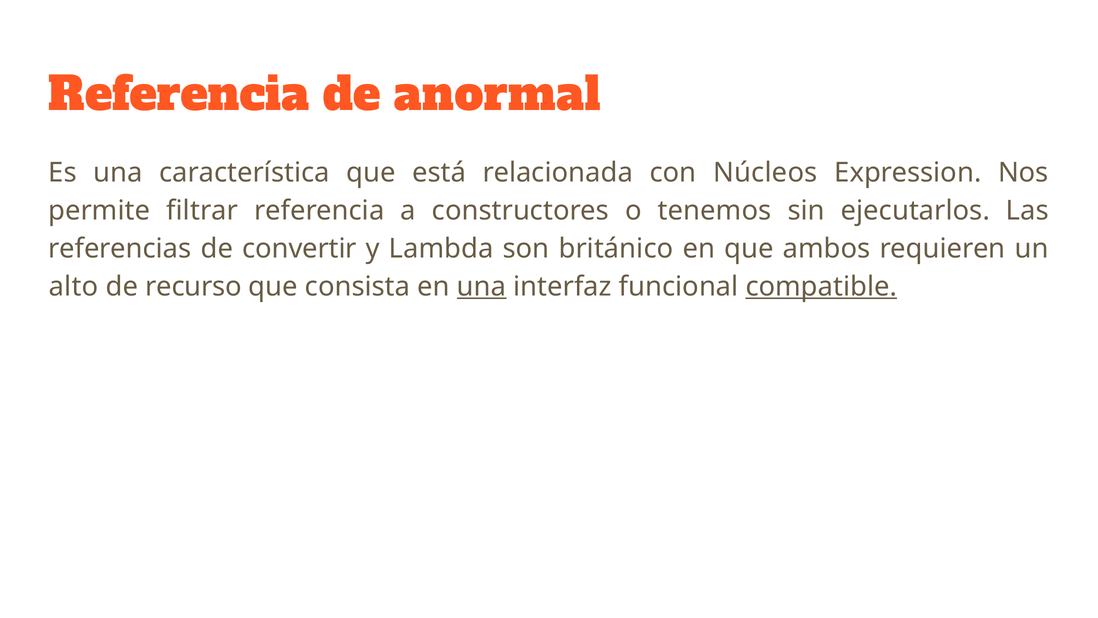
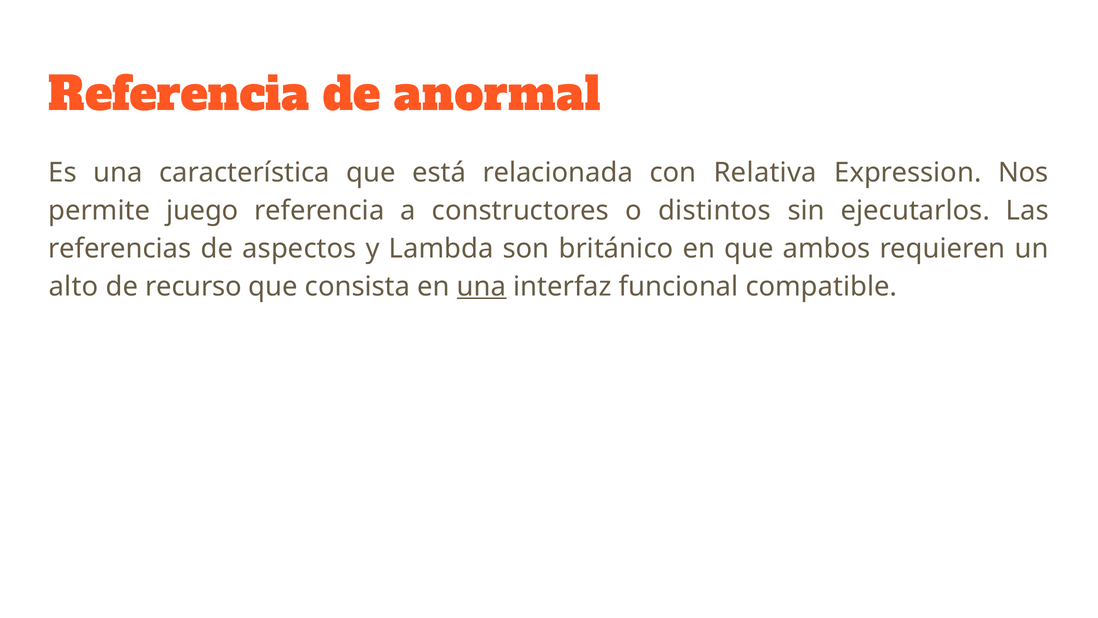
Núcleos: Núcleos -> Relativa
filtrar: filtrar -> juego
tenemos: tenemos -> distintos
convertir: convertir -> aspectos
compatible underline: present -> none
